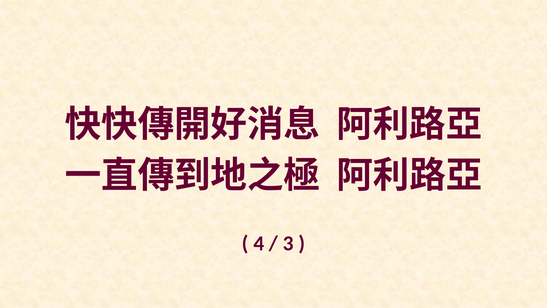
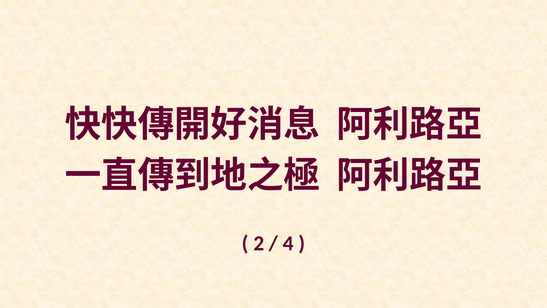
4: 4 -> 2
3: 3 -> 4
